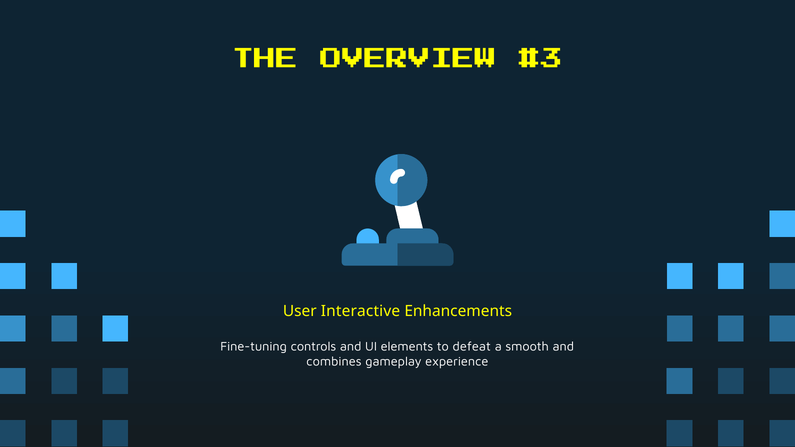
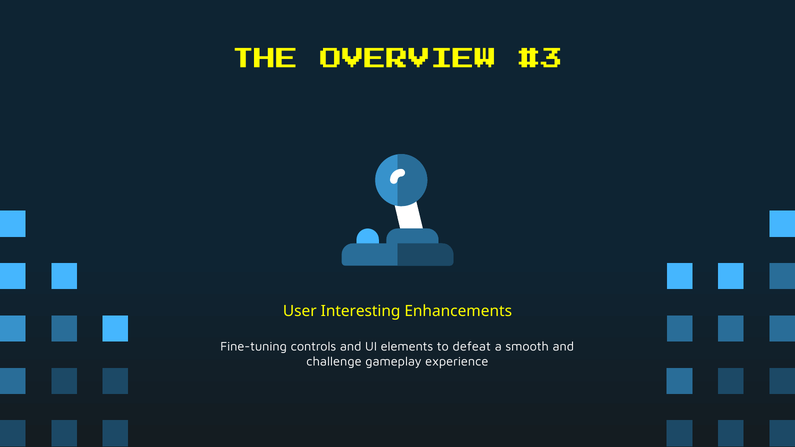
Interactive: Interactive -> Interesting
combines: combines -> challenge
